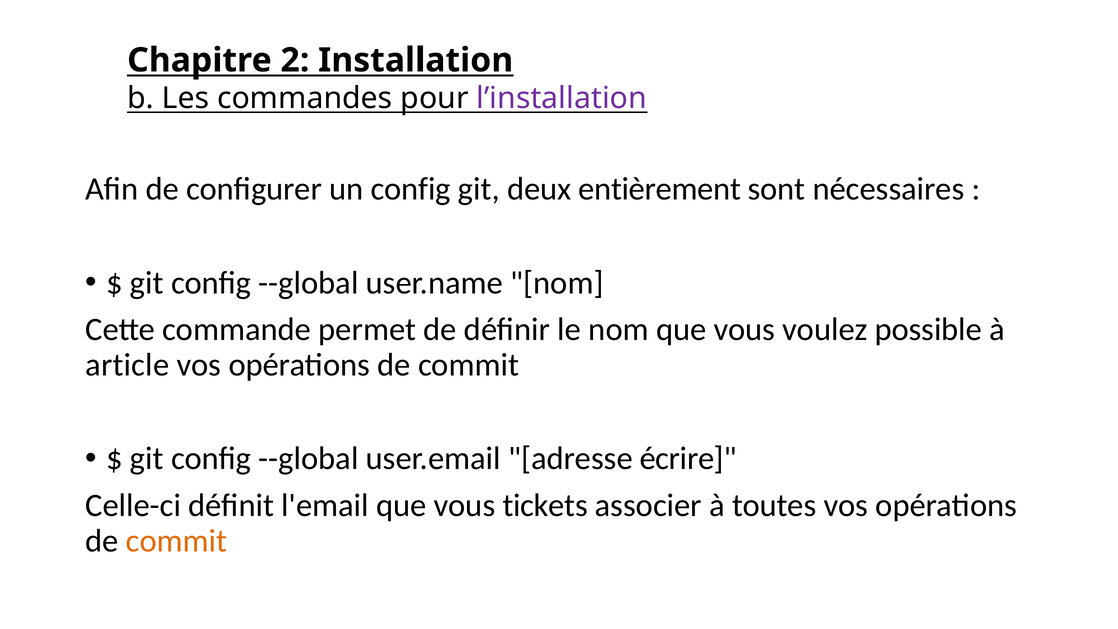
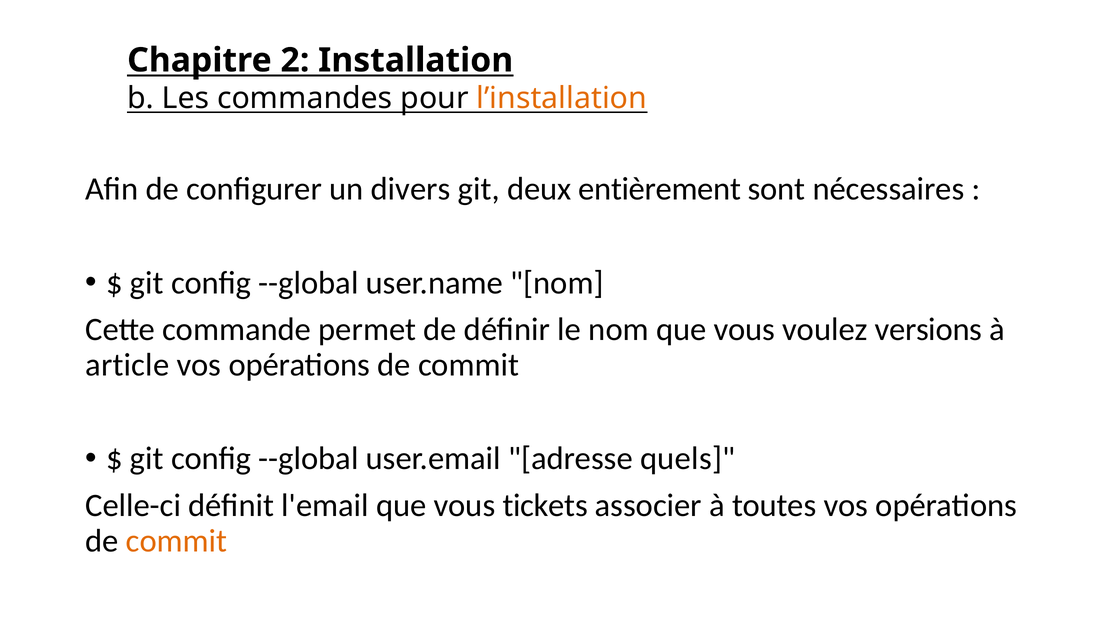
l’installation colour: purple -> orange
un config: config -> divers
possible: possible -> versions
écrire: écrire -> quels
